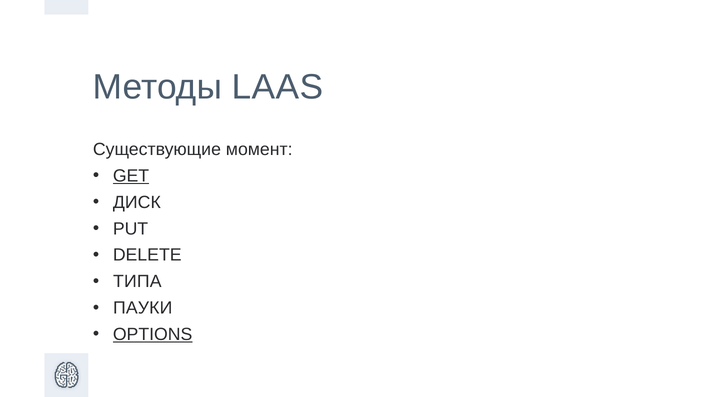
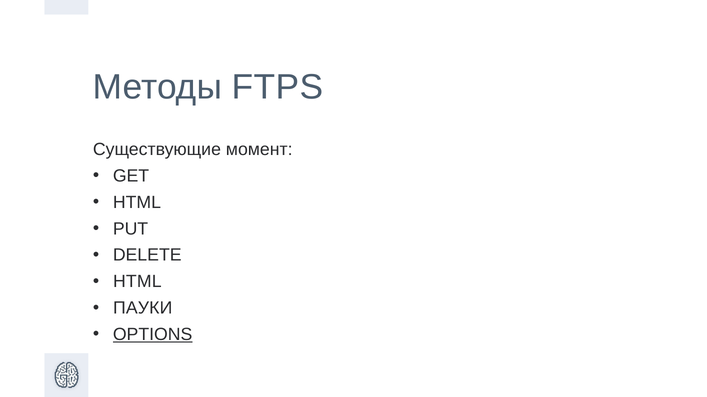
LAAS: LAAS -> FTPS
GET underline: present -> none
ДИСК at (137, 203): ДИСК -> HTML
ТИПА at (137, 282): ТИПА -> HTML
